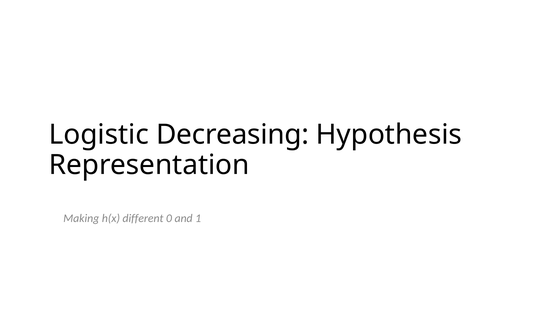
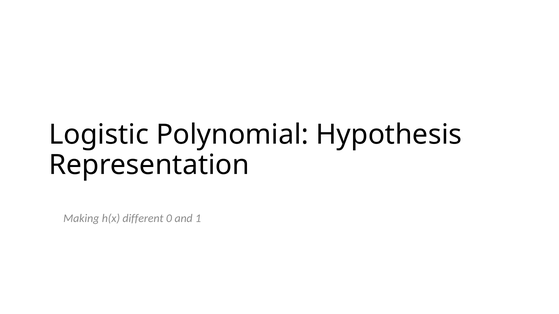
Decreasing: Decreasing -> Polynomial
